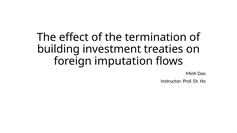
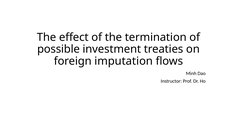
building: building -> possible
